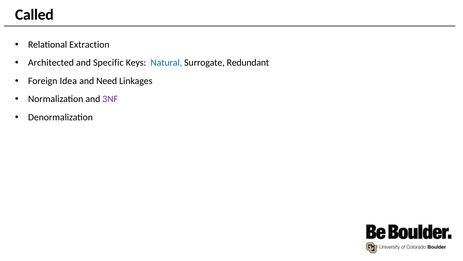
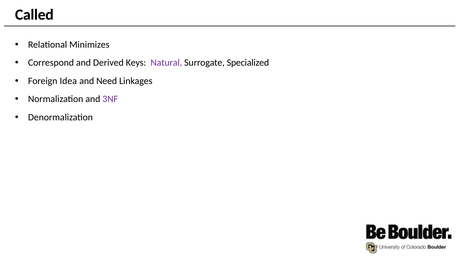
Extraction: Extraction -> Minimizes
Architected: Architected -> Correspond
Specific: Specific -> Derived
Natural colour: blue -> purple
Redundant: Redundant -> Specialized
